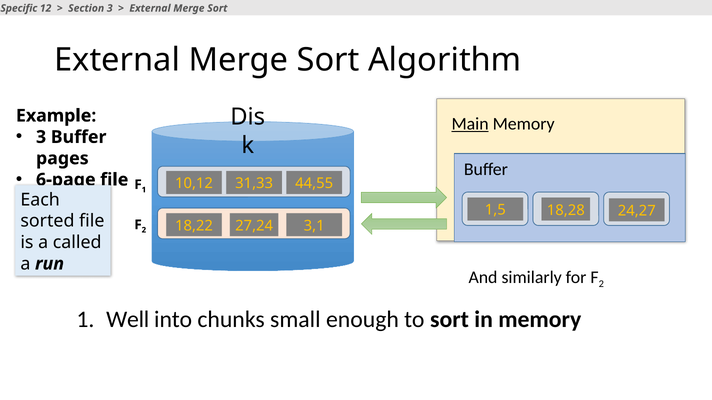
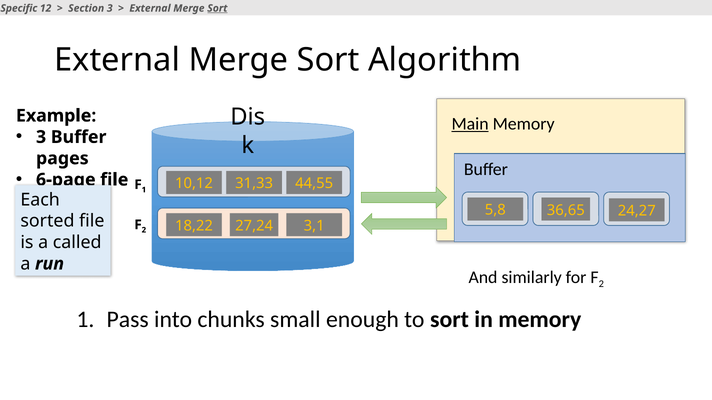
Sort at (217, 8) underline: none -> present
1,5: 1,5 -> 5,8
18,28: 18,28 -> 36,65
Well: Well -> Pass
